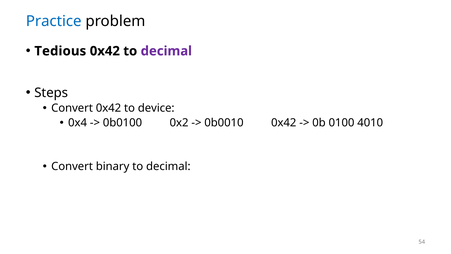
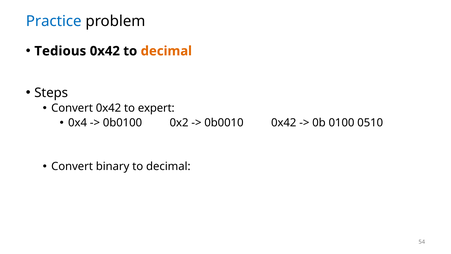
decimal at (166, 51) colour: purple -> orange
device: device -> expert
4010: 4010 -> 0510
